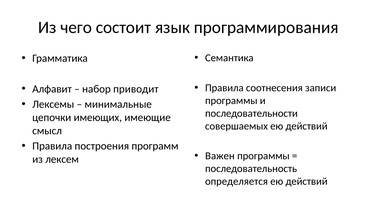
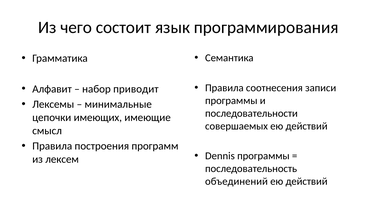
Важен: Важен -> Dennis
определяется: определяется -> объединений
